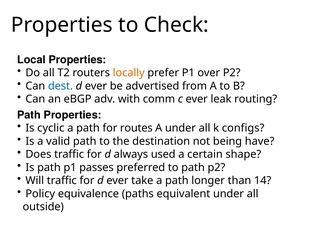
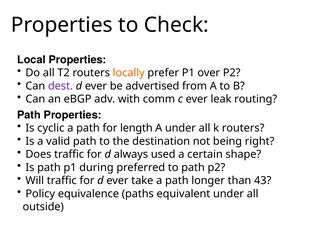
dest colour: blue -> purple
routes: routes -> length
k configs: configs -> routers
have: have -> right
passes: passes -> during
14: 14 -> 43
